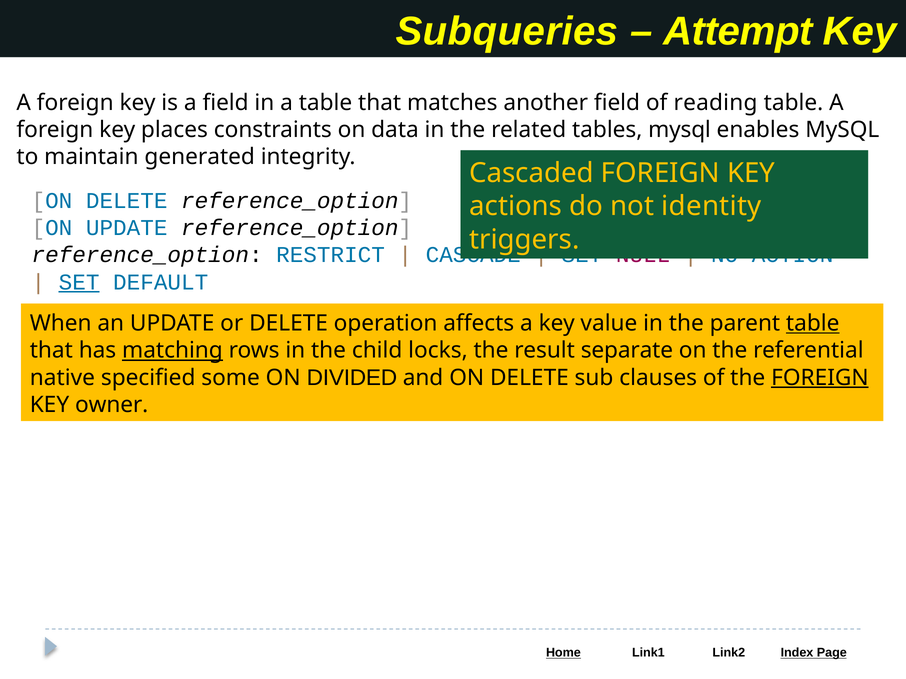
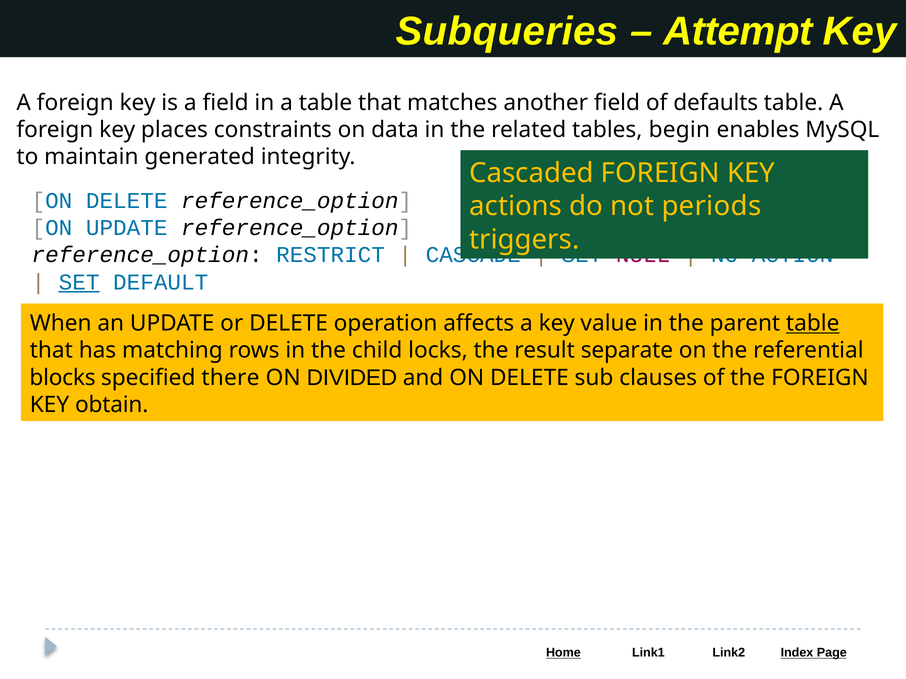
reading: reading -> defaults
tables mysql: mysql -> begin
identity: identity -> periods
matching underline: present -> none
native: native -> blocks
some: some -> there
FOREIGN at (820, 378) underline: present -> none
owner: owner -> obtain
